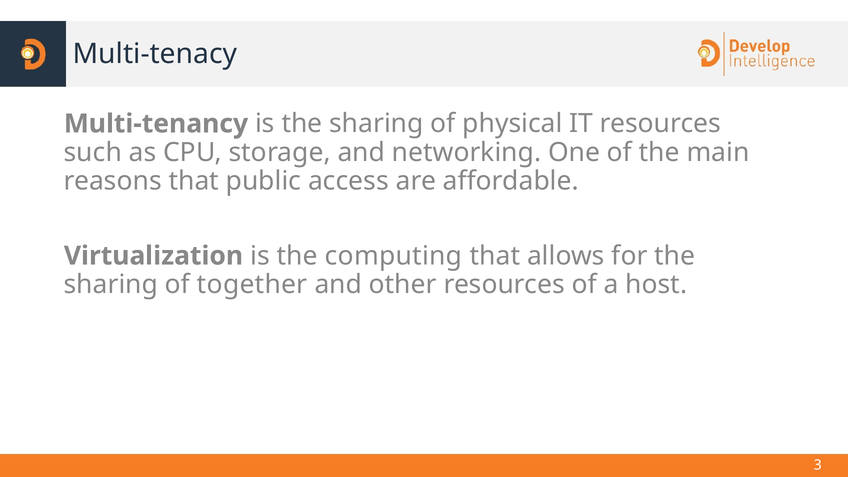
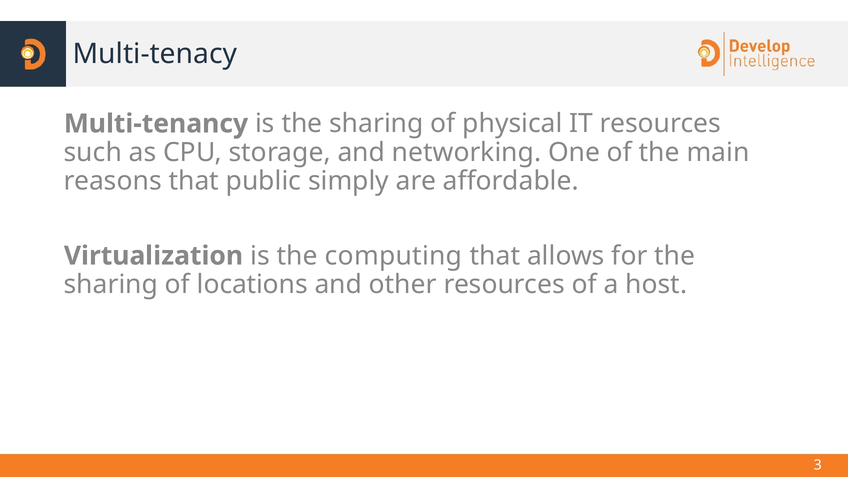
access: access -> simply
together: together -> locations
